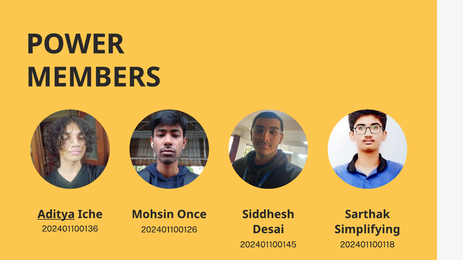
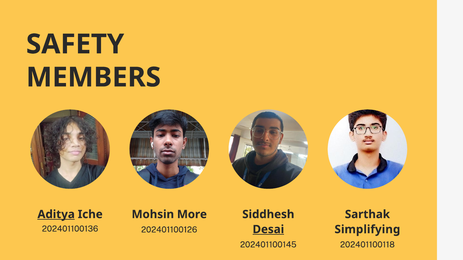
POWER: POWER -> SAFETY
Once: Once -> More
Desai underline: none -> present
